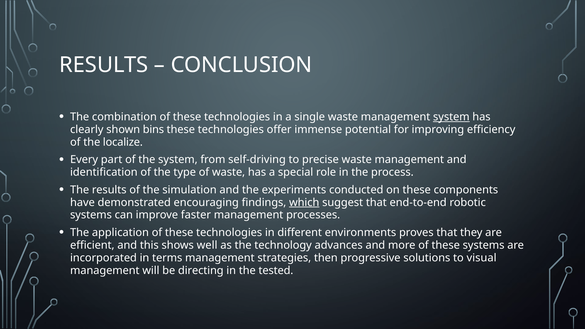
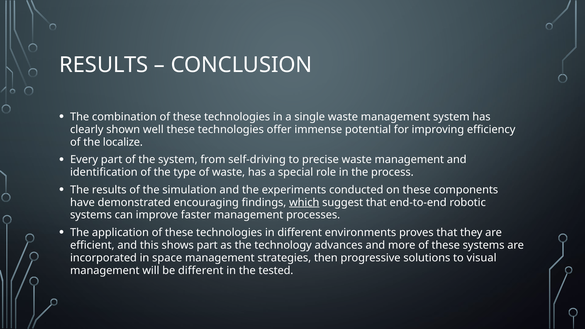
system at (451, 117) underline: present -> none
bins: bins -> well
shows well: well -> part
terms: terms -> space
be directing: directing -> different
